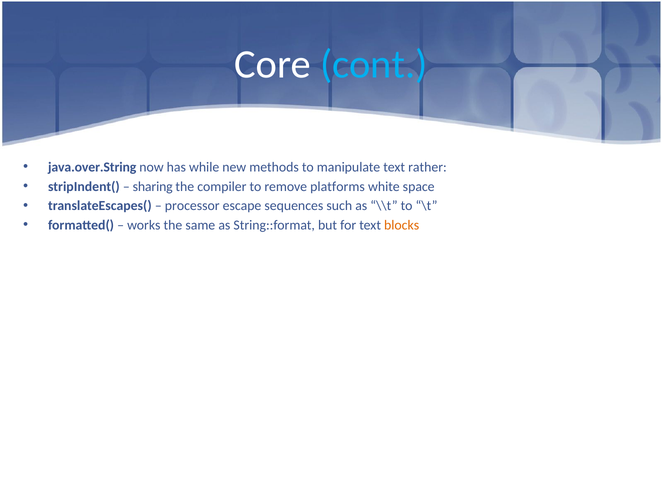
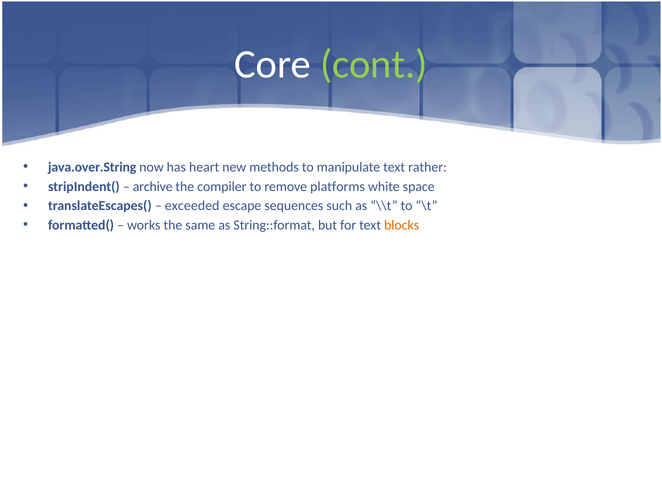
cont colour: light blue -> light green
while: while -> heart
sharing: sharing -> archive
processor: processor -> exceeded
